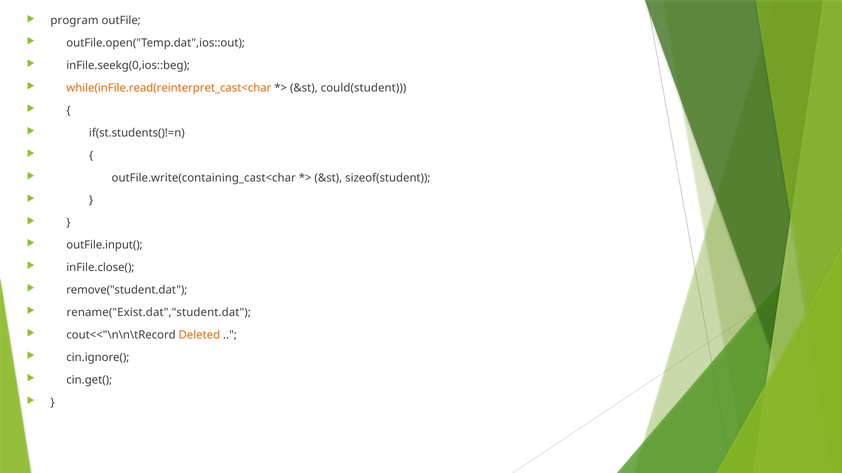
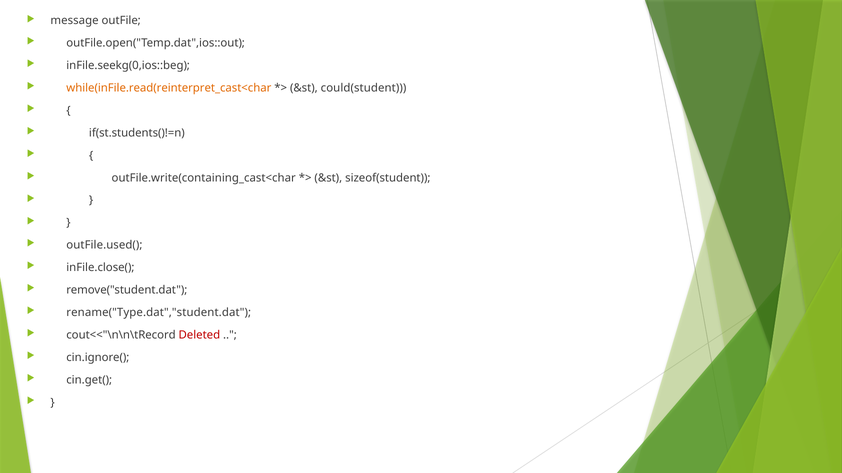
program: program -> message
outFile.input(: outFile.input( -> outFile.used(
rename("Exist.dat","student.dat: rename("Exist.dat","student.dat -> rename("Type.dat","student.dat
Deleted colour: orange -> red
